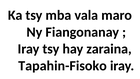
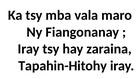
Tapahin-Fisoko: Tapahin-Fisoko -> Tapahin-Hitohy
